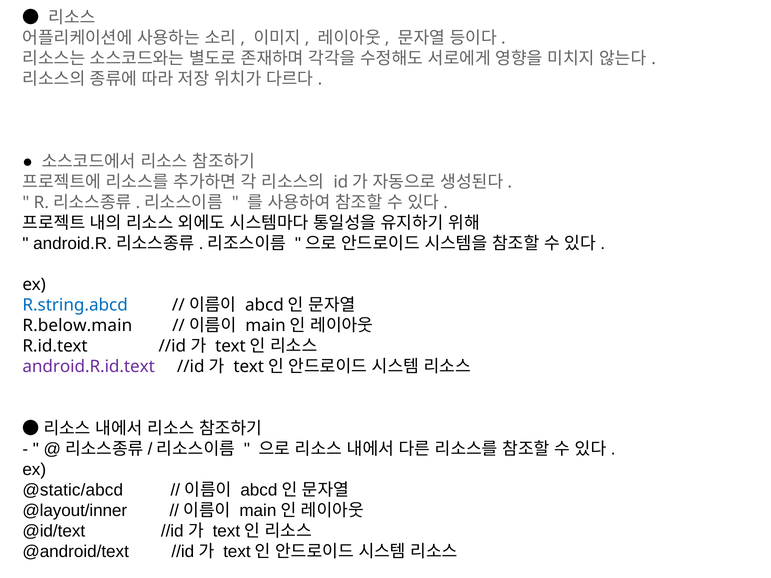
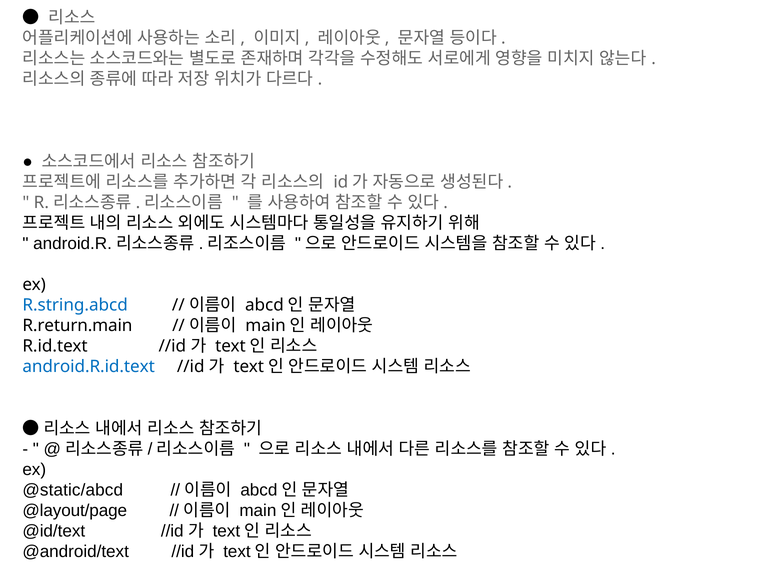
R.below.main: R.below.main -> R.return.main
android.R.id.text colour: purple -> blue
@layout/inner: @layout/inner -> @layout/page
